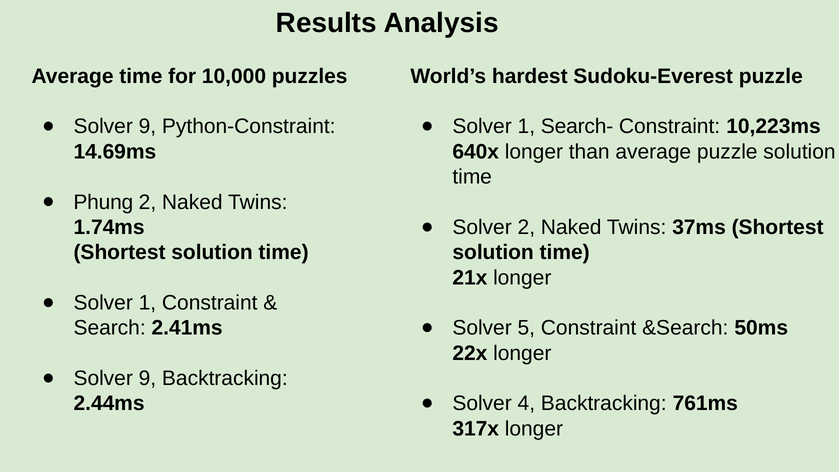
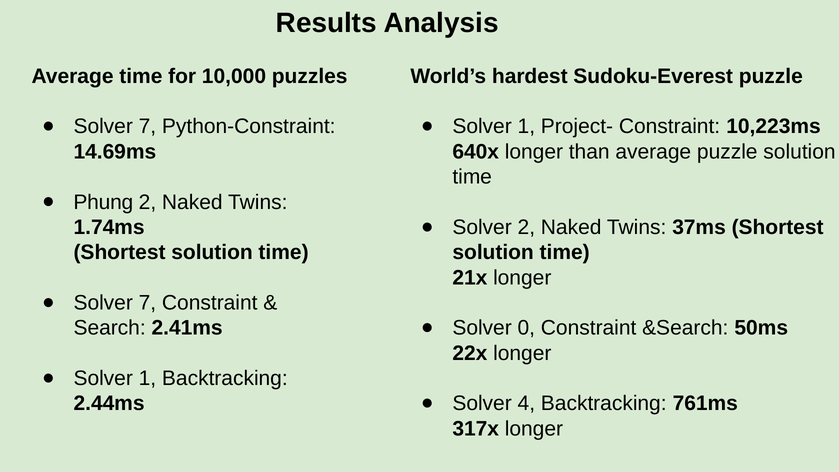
9 at (147, 127): 9 -> 7
Search-: Search- -> Project-
1 at (147, 303): 1 -> 7
5: 5 -> 0
9 at (147, 378): 9 -> 1
